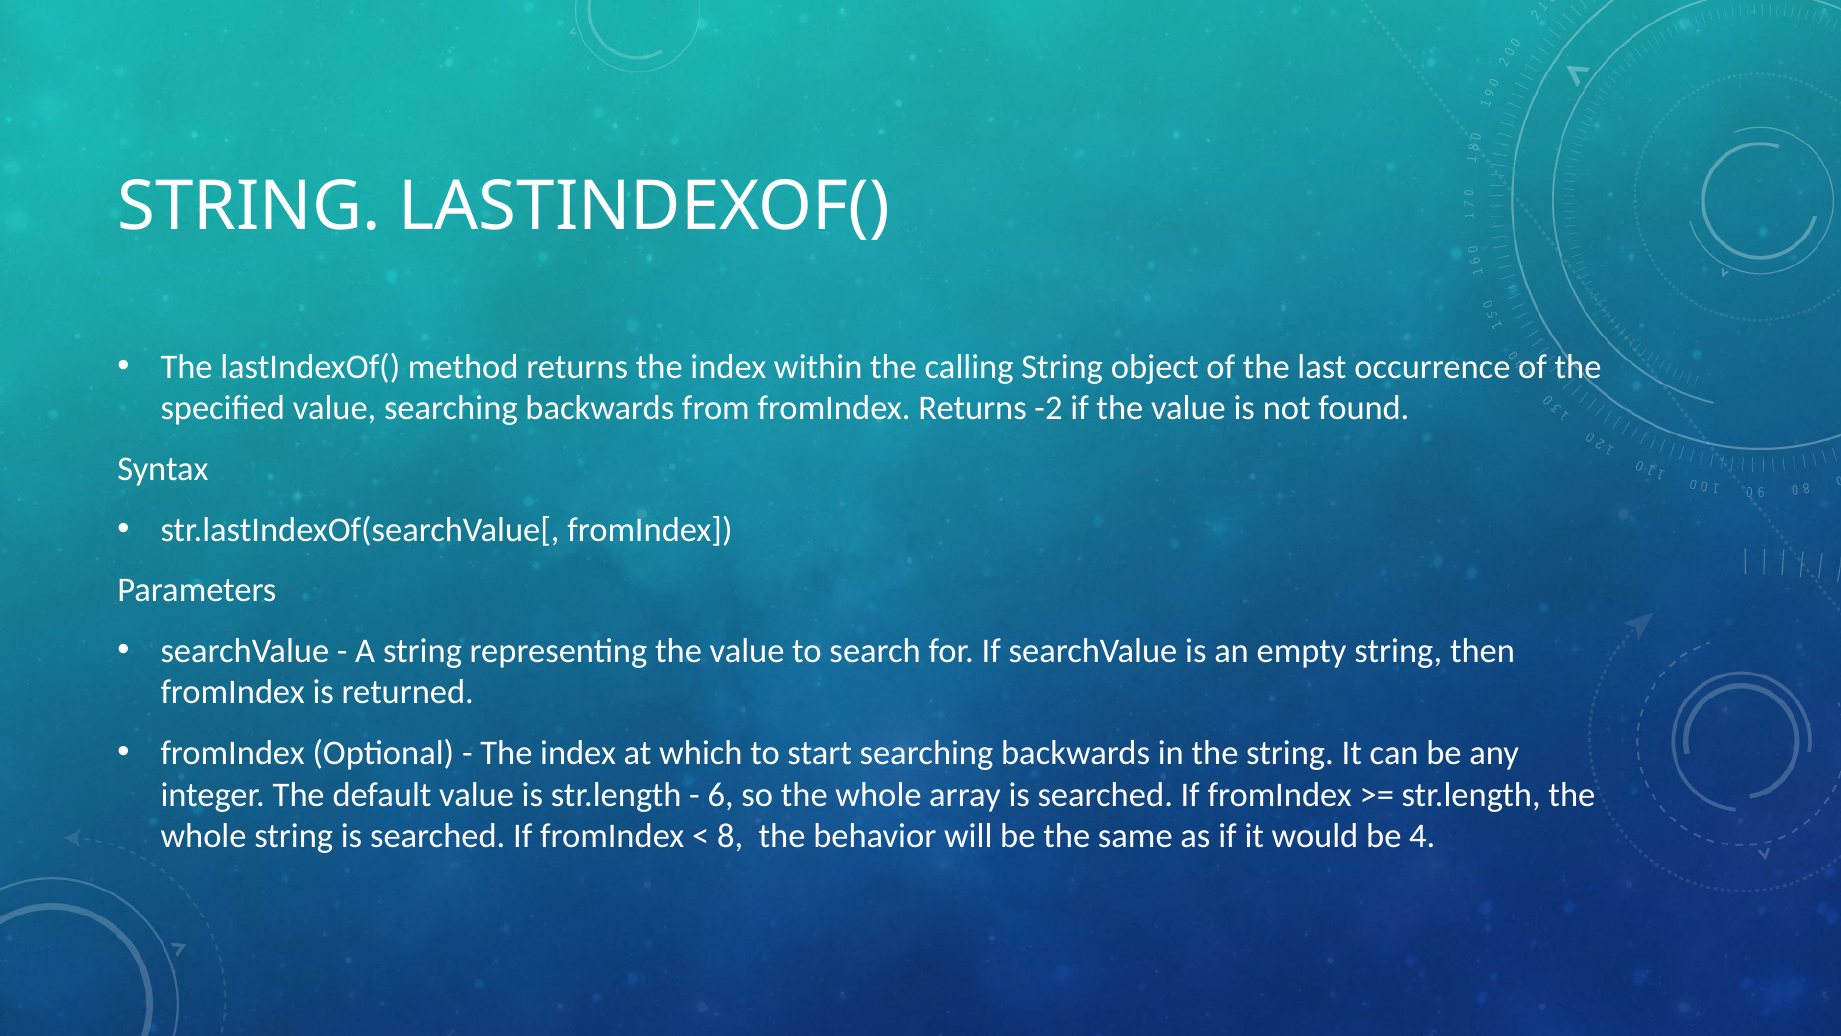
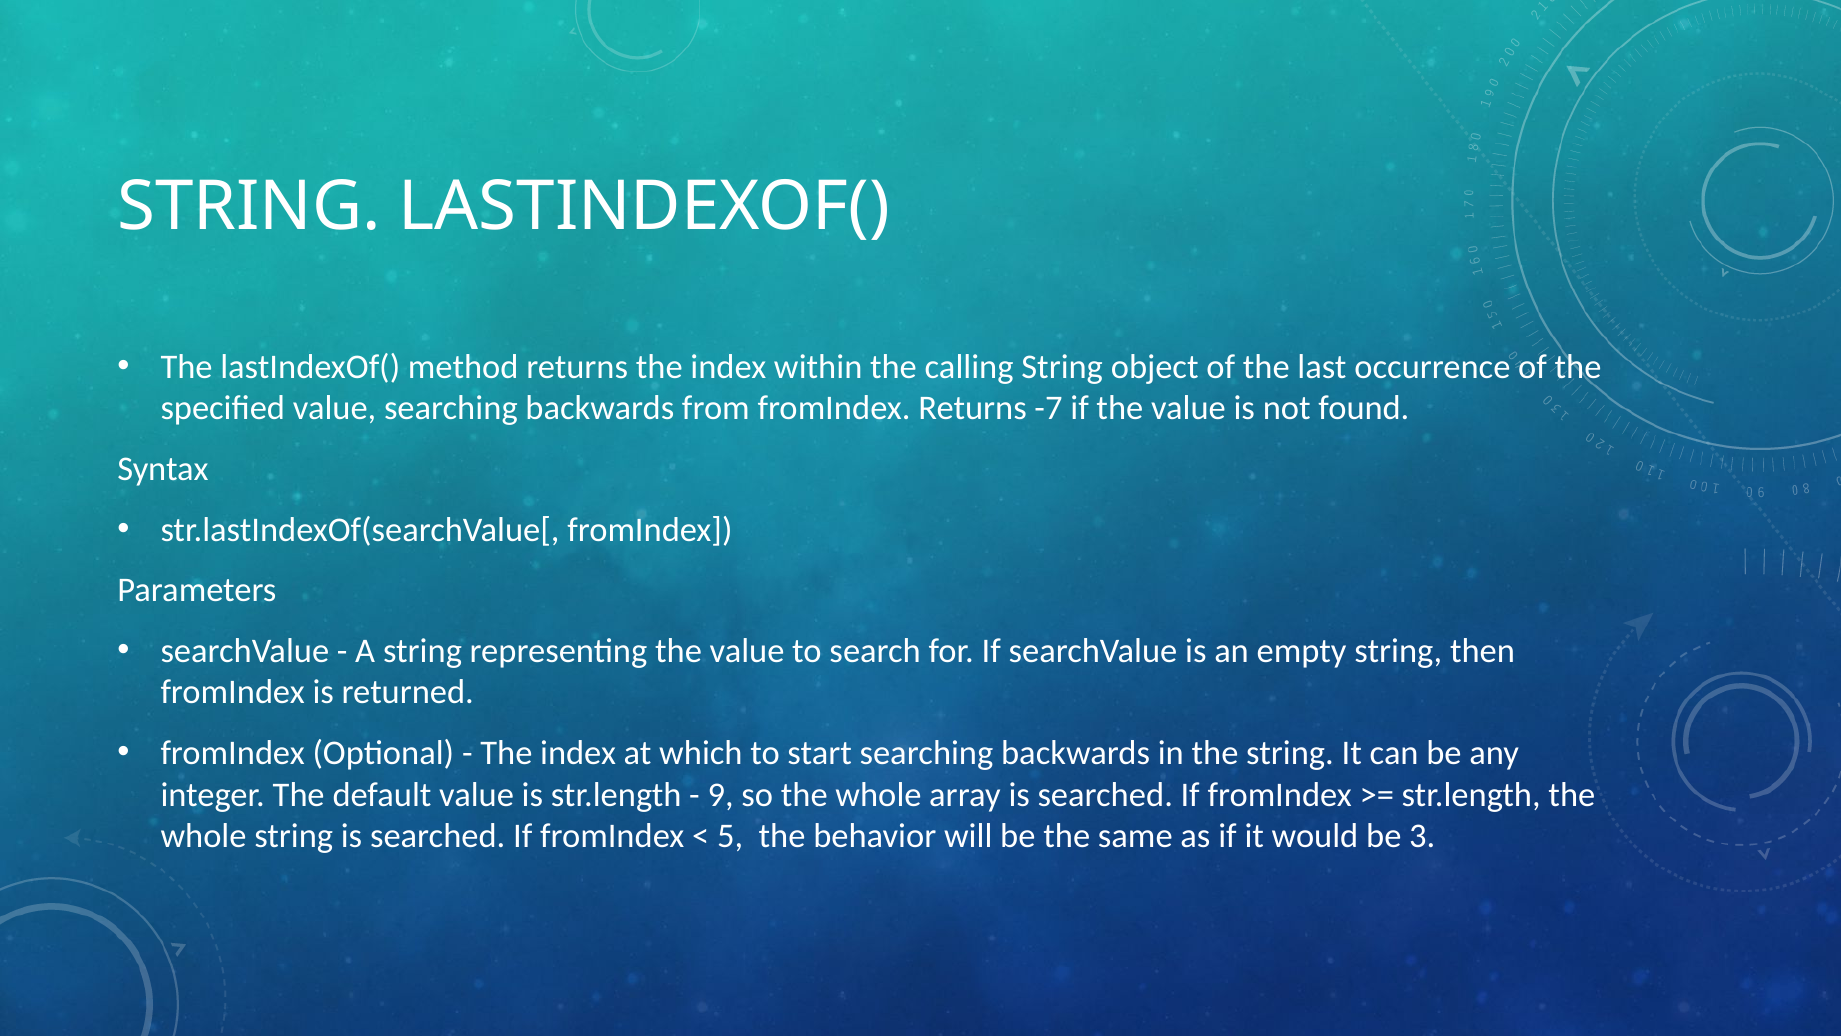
-2: -2 -> -7
6: 6 -> 9
8: 8 -> 5
4: 4 -> 3
